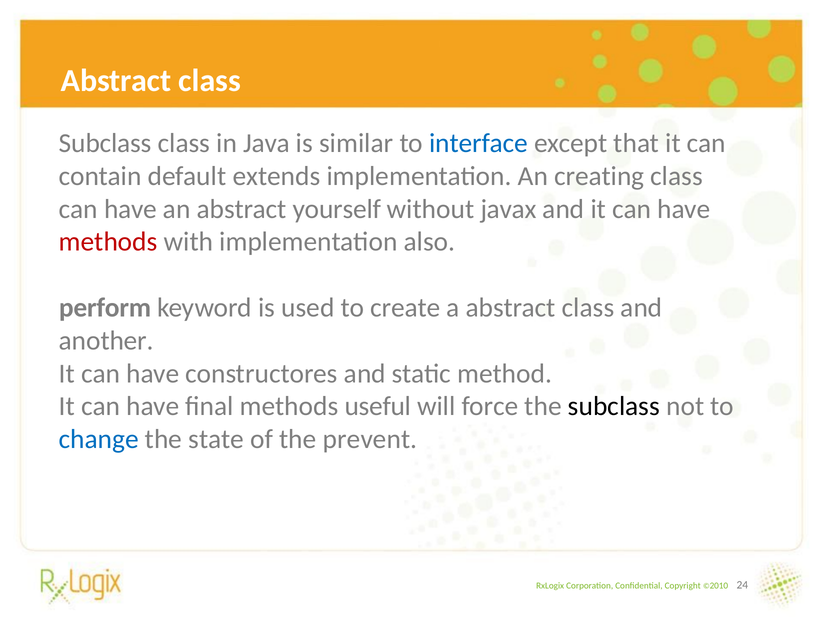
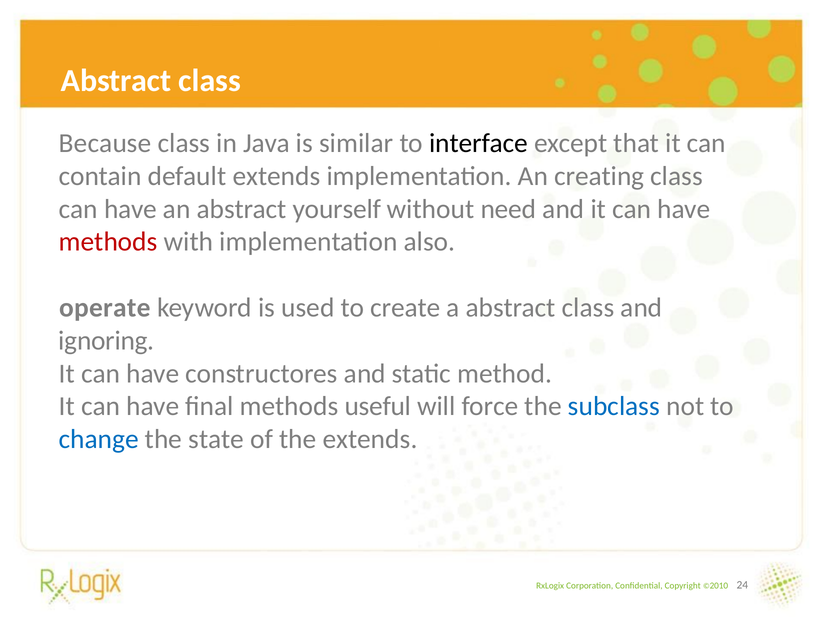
Subclass at (105, 143): Subclass -> Because
interface colour: blue -> black
javax: javax -> need
perform: perform -> operate
another: another -> ignoring
subclass at (614, 407) colour: black -> blue
the prevent: prevent -> extends
